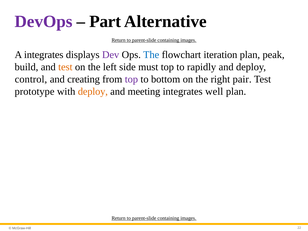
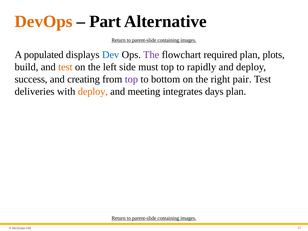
DevOps colour: purple -> orange
A integrates: integrates -> populated
Dev colour: purple -> blue
The at (151, 55) colour: blue -> purple
iteration: iteration -> required
peak: peak -> plots
control: control -> success
prototype: prototype -> deliveries
well: well -> days
